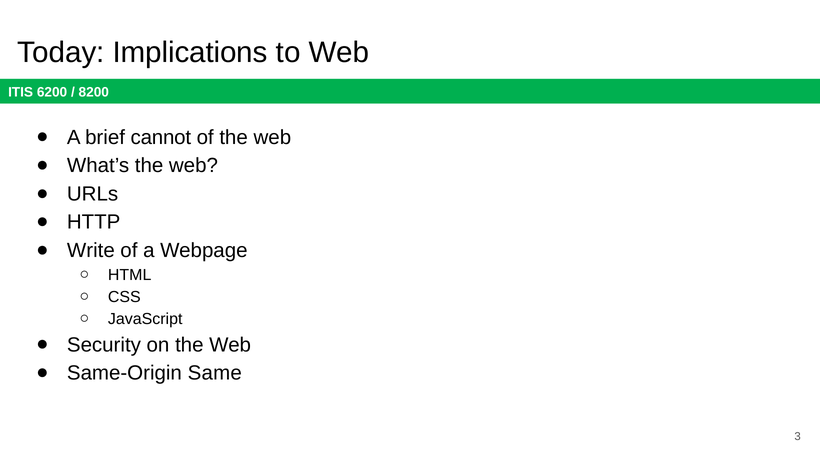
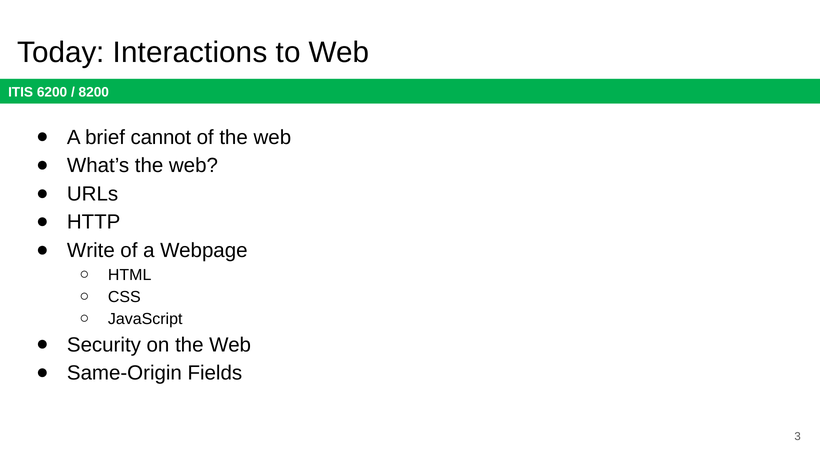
Implications: Implications -> Interactions
Same: Same -> Fields
